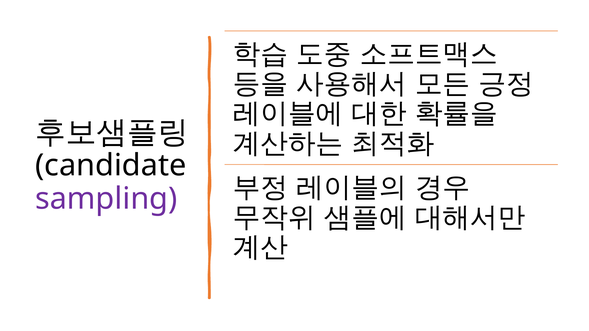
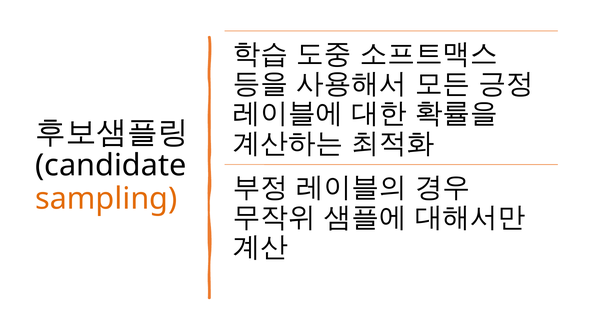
sampling colour: purple -> orange
